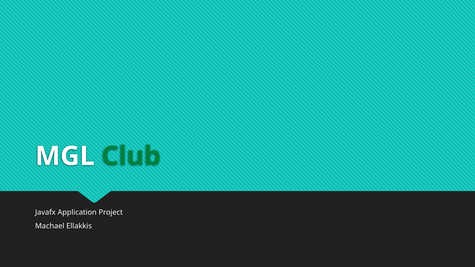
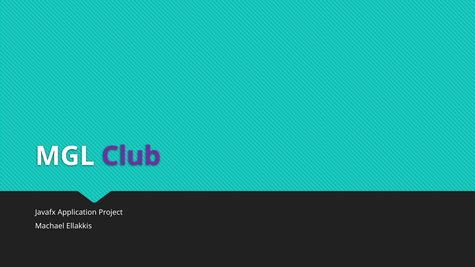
Club colour: green -> purple
